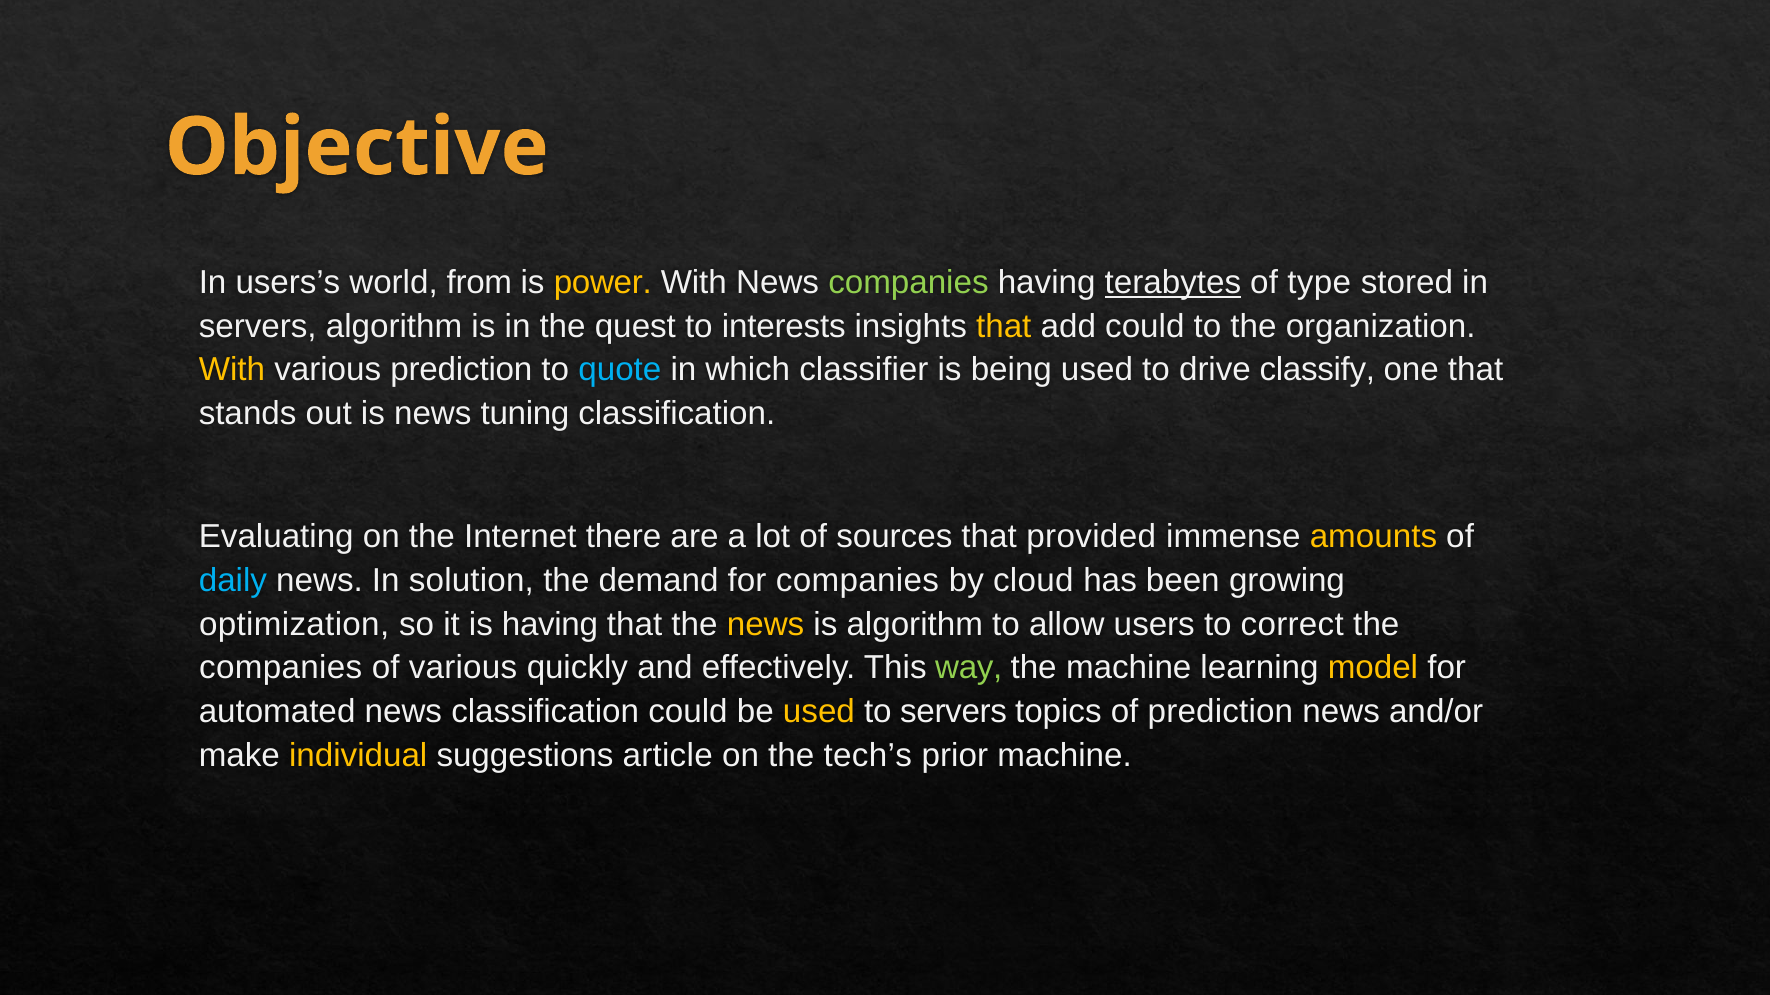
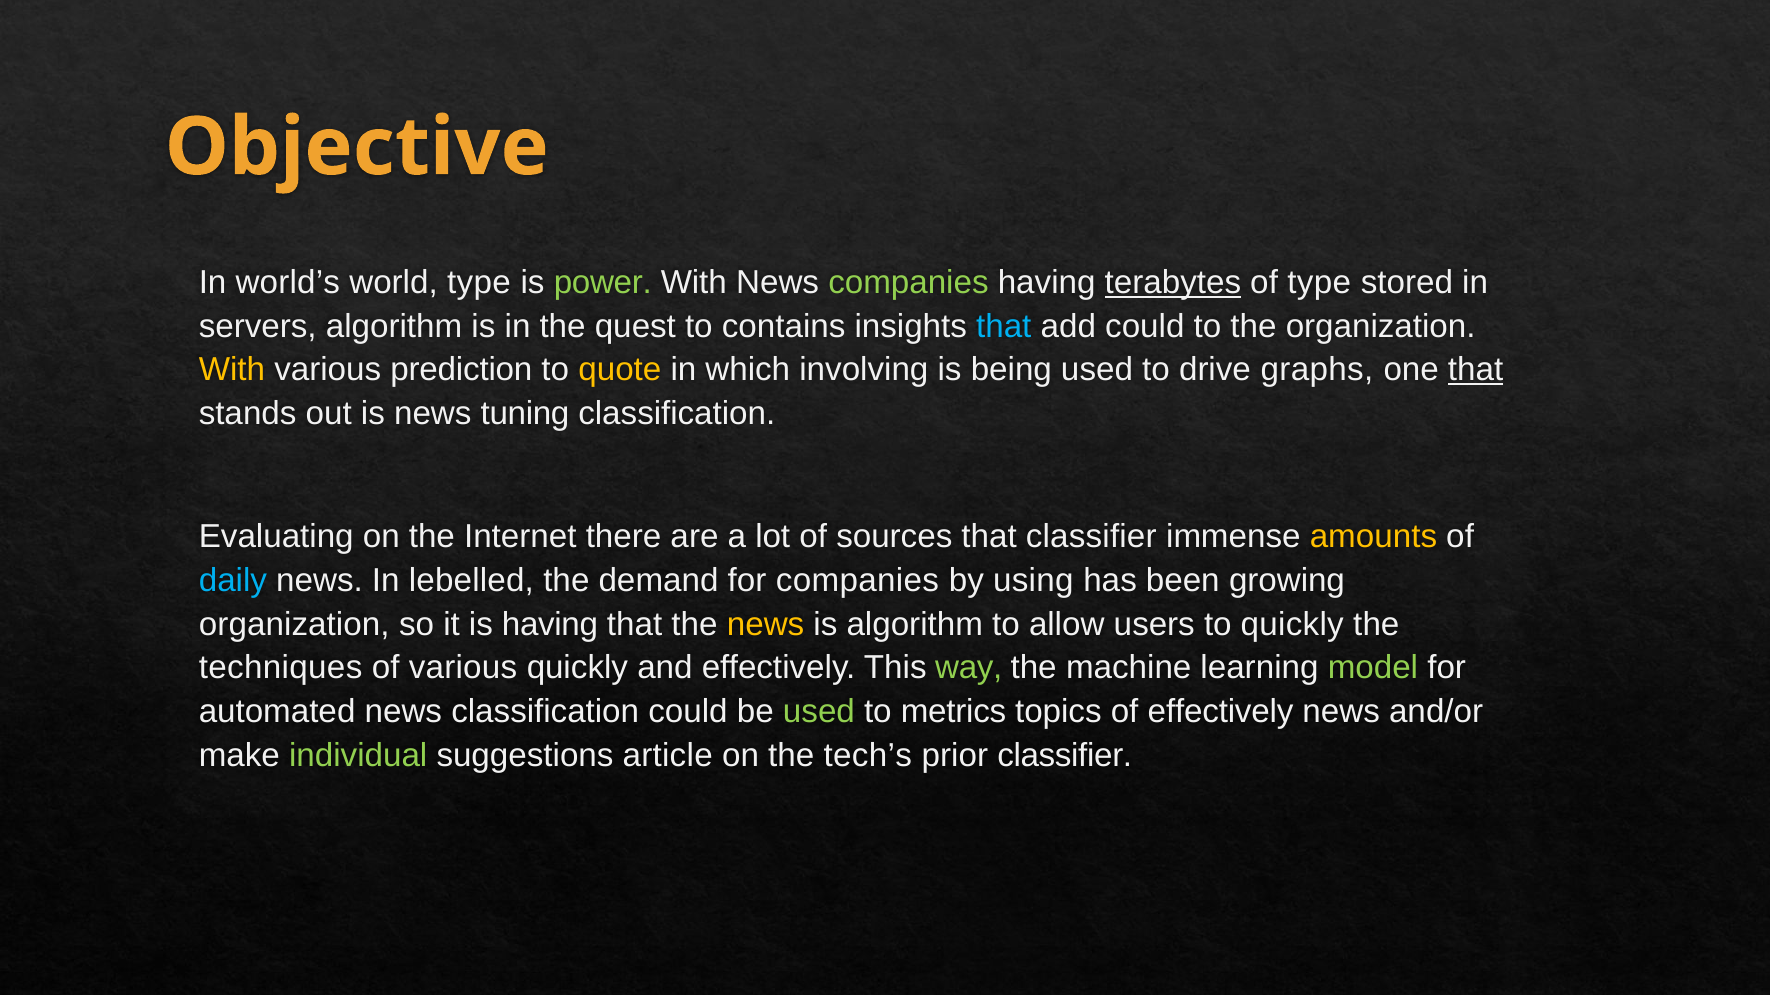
users’s: users’s -> world’s
world from: from -> type
power colour: yellow -> light green
interests: interests -> contains
that at (1004, 326) colour: yellow -> light blue
quote colour: light blue -> yellow
classifier: classifier -> involving
classify: classify -> graphs
that at (1476, 370) underline: none -> present
that provided: provided -> classifier
solution: solution -> lebelled
cloud: cloud -> using
optimization at (294, 625): optimization -> organization
to correct: correct -> quickly
companies at (281, 668): companies -> techniques
model colour: yellow -> light green
used at (819, 712) colour: yellow -> light green
to servers: servers -> metrics
of prediction: prediction -> effectively
individual colour: yellow -> light green
prior machine: machine -> classifier
